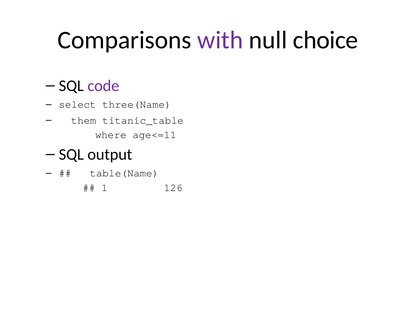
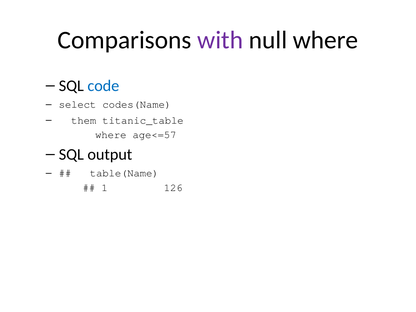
null choice: choice -> where
code colour: purple -> blue
three(Name: three(Name -> codes(Name
age<=11: age<=11 -> age<=57
